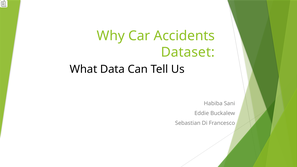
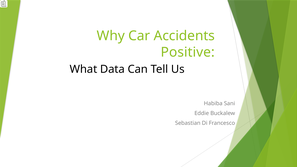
Dataset: Dataset -> Positive
